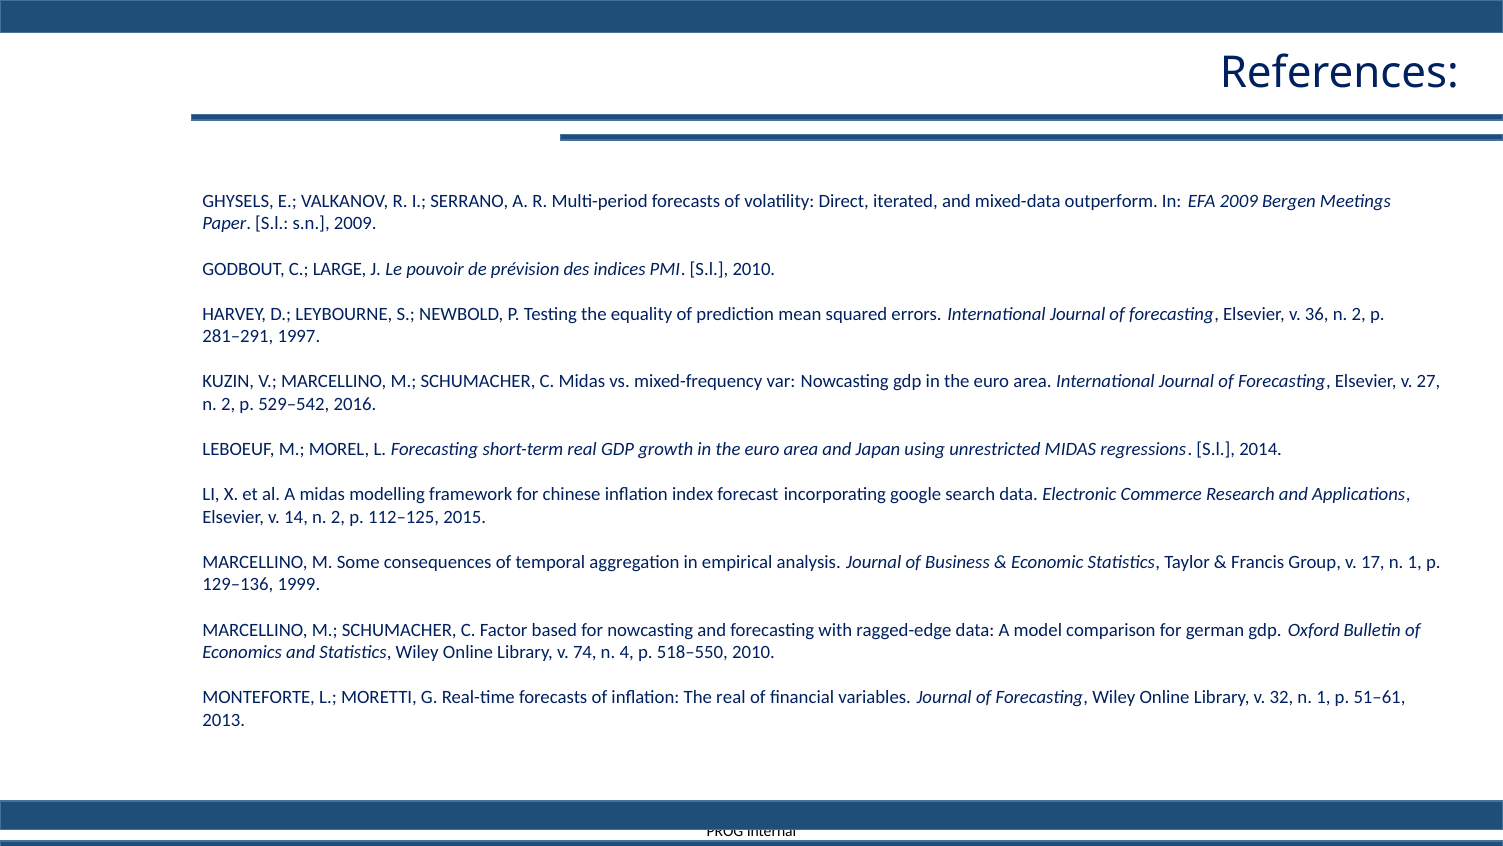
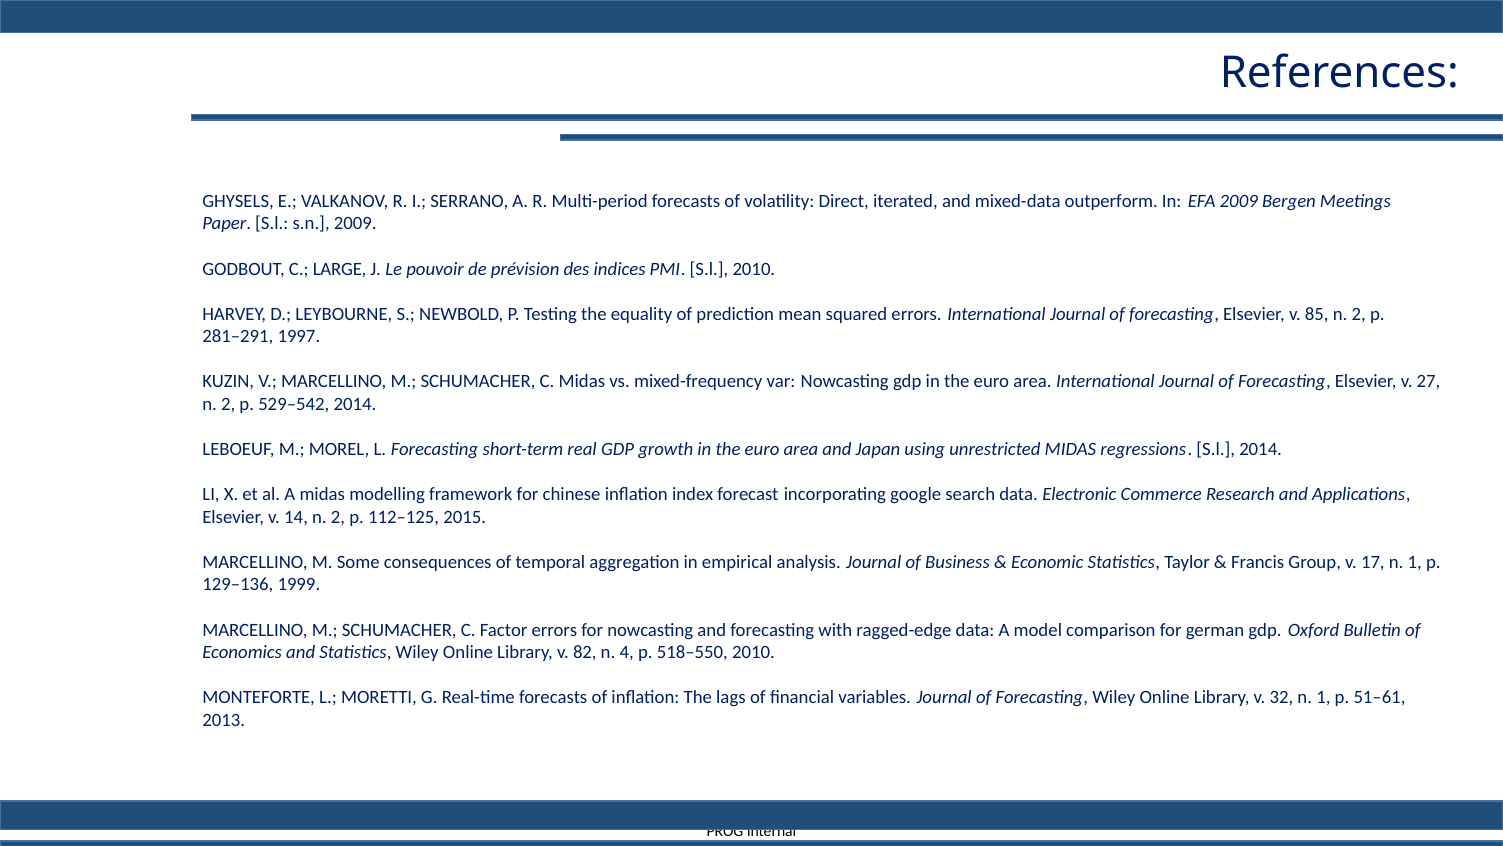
36: 36 -> 85
529–542 2016: 2016 -> 2014
Factor based: based -> errors
74: 74 -> 82
The real: real -> lags
